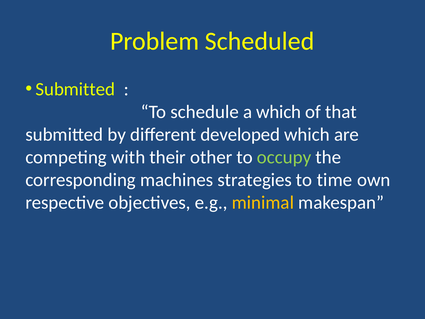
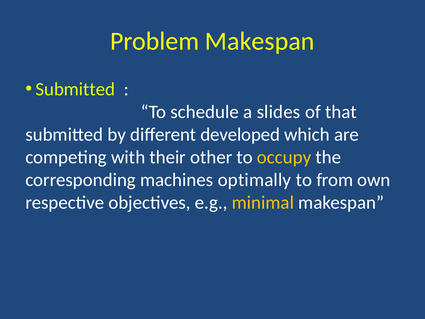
Problem Scheduled: Scheduled -> Makespan
a which: which -> slides
occupy colour: light green -> yellow
strategies: strategies -> optimally
time: time -> from
